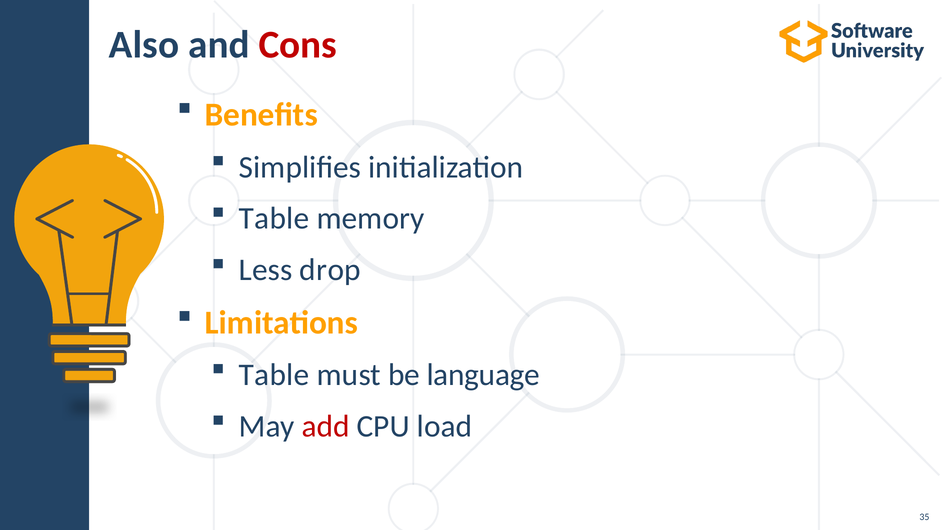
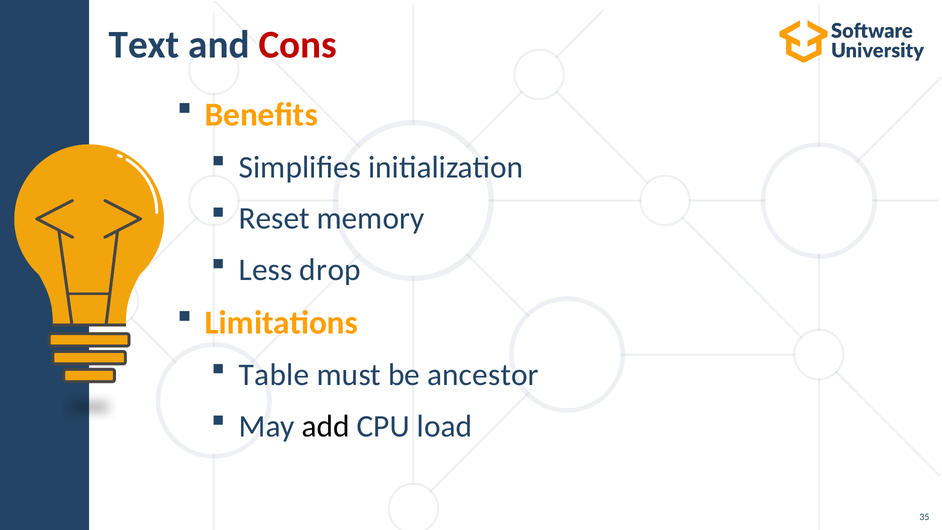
Also: Also -> Text
Table at (274, 218): Table -> Reset
language: language -> ancestor
add colour: red -> black
